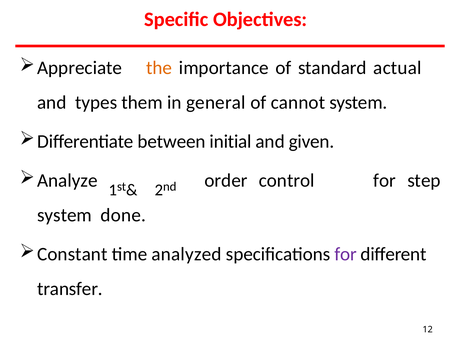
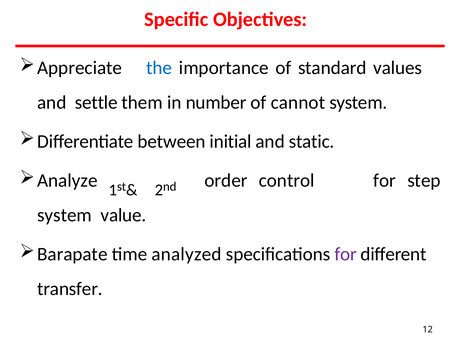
the colour: orange -> blue
actual: actual -> values
types: types -> settle
general: general -> number
given: given -> static
done: done -> value
Constant: Constant -> Barapate
